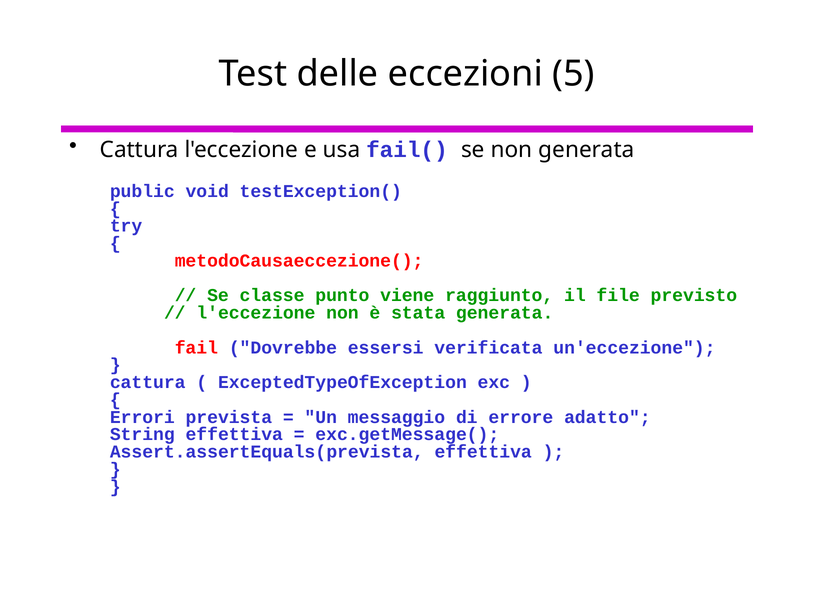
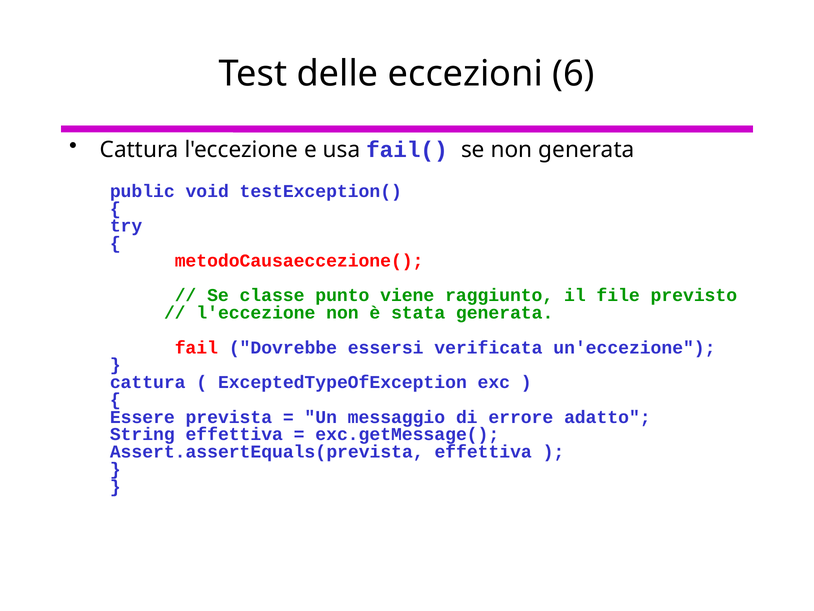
5: 5 -> 6
Errori: Errori -> Essere
